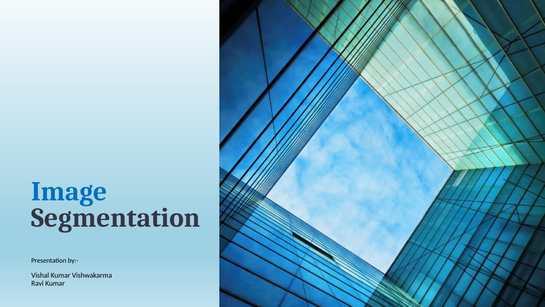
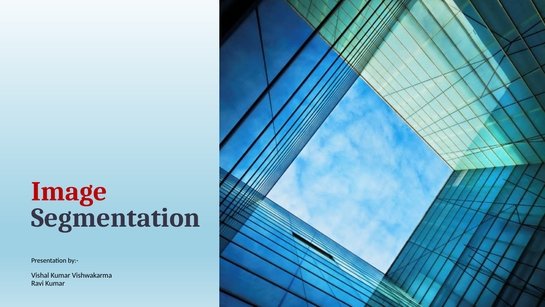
Image colour: blue -> red
